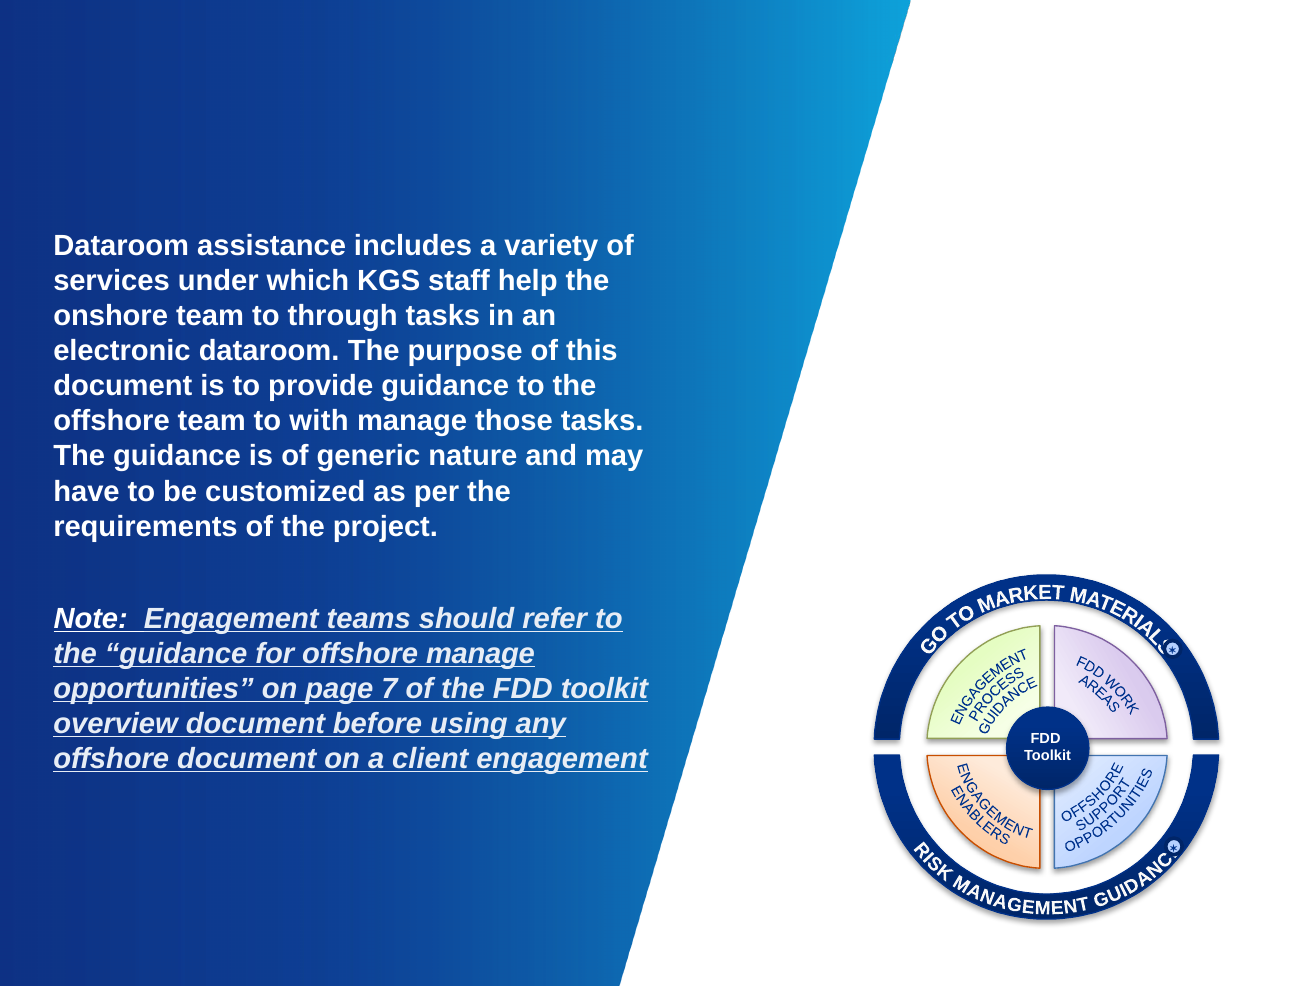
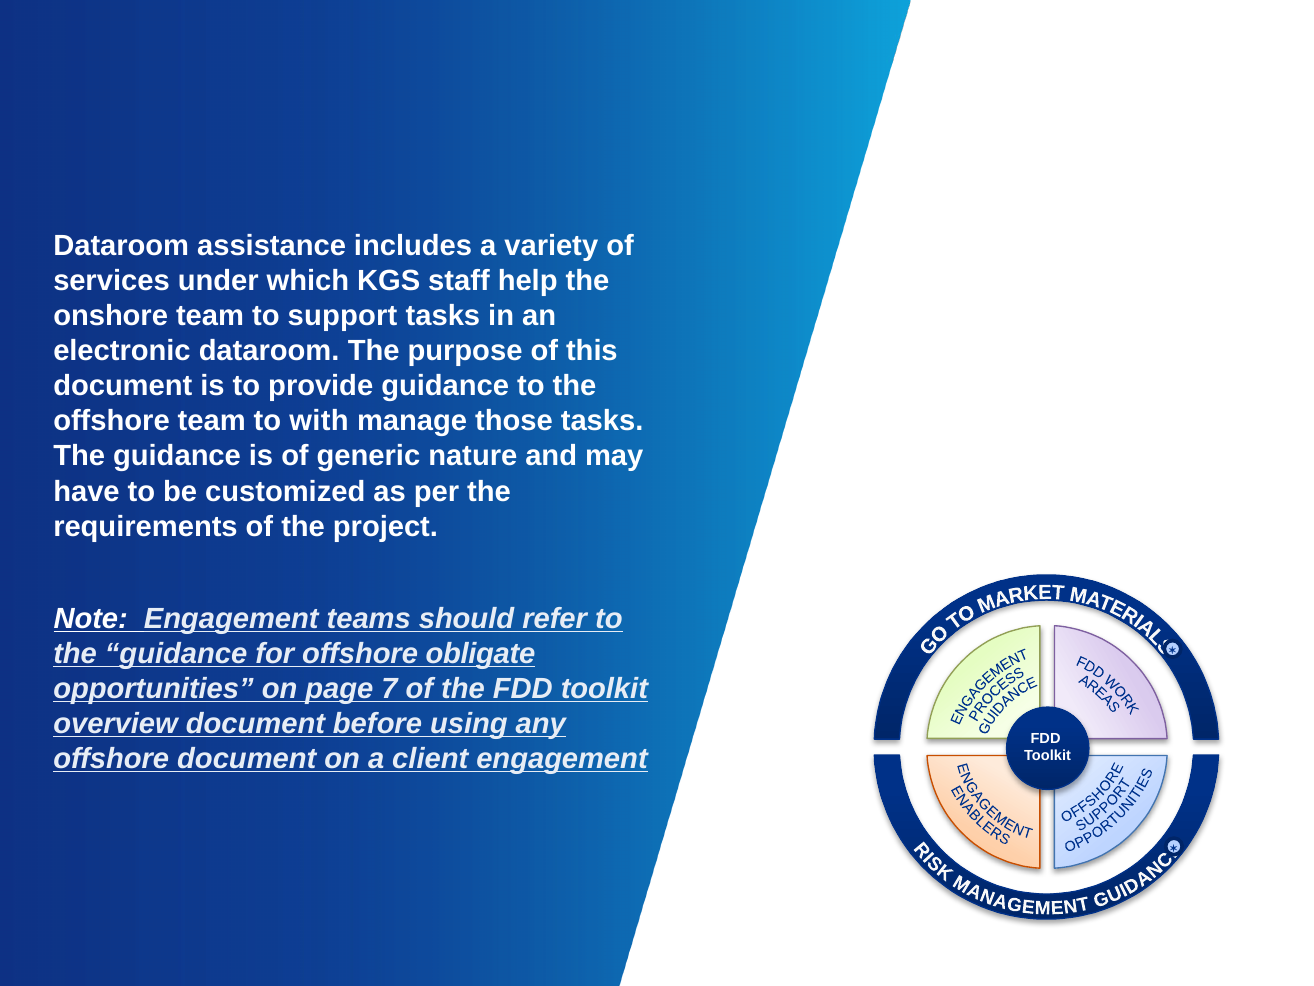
through: through -> support
offshore manage: manage -> obligate
